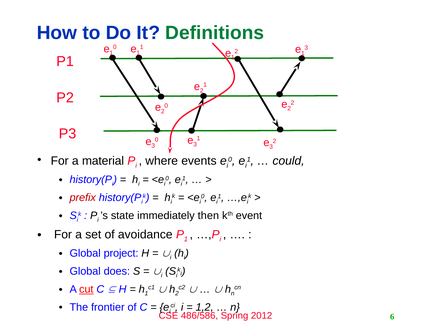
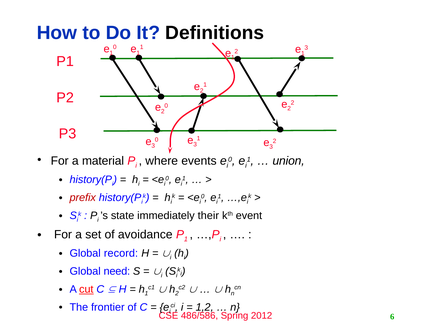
Definitions colour: green -> black
could: could -> union
then: then -> their
project: project -> record
does: does -> need
